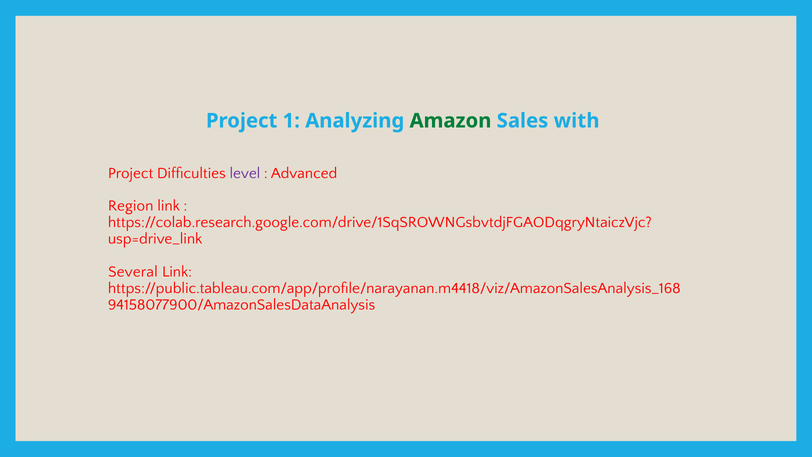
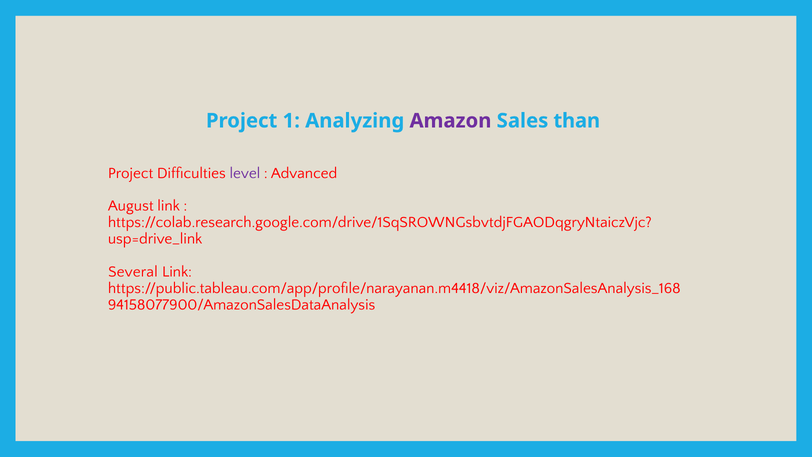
Amazon colour: green -> purple
with: with -> than
Region: Region -> August
